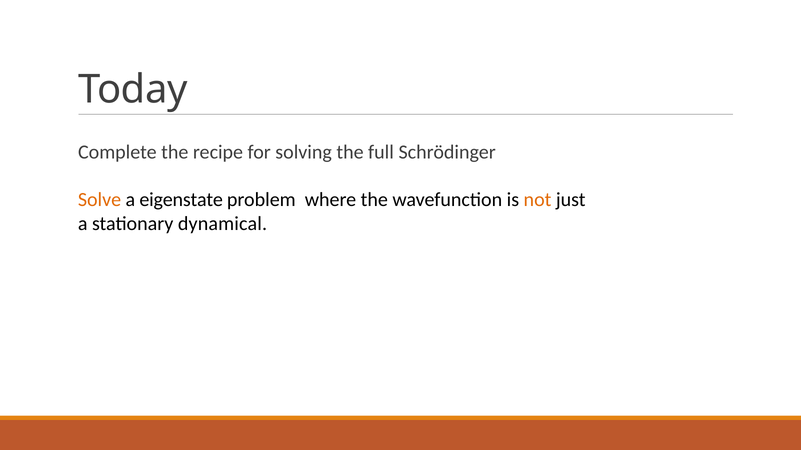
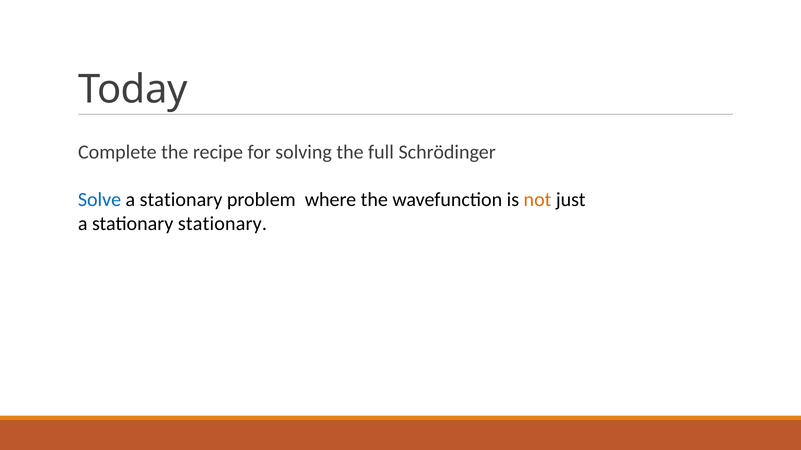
Solve colour: orange -> blue
eigenstate at (181, 200): eigenstate -> stationary
stationary dynamical: dynamical -> stationary
